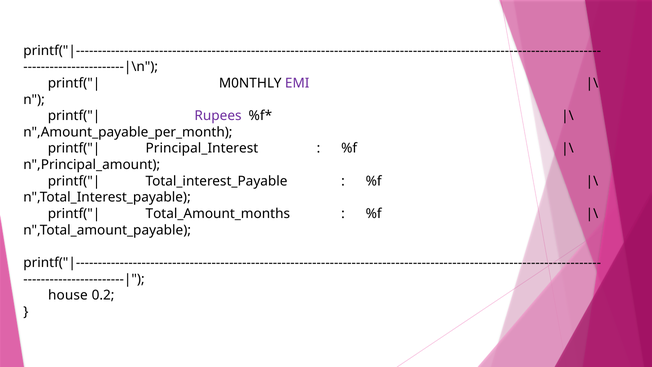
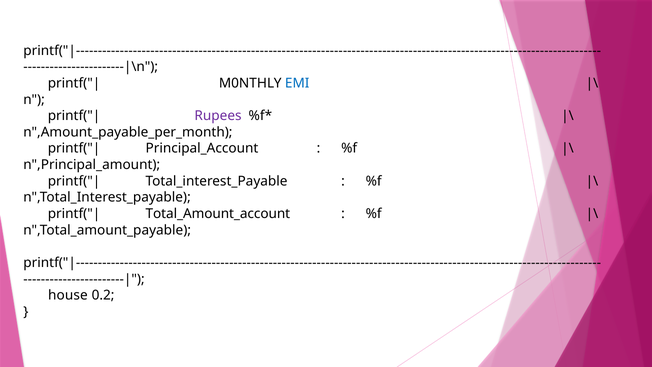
EMI colour: purple -> blue
Principal_Interest: Principal_Interest -> Principal_Account
Total_Amount_months: Total_Amount_months -> Total_Amount_account
